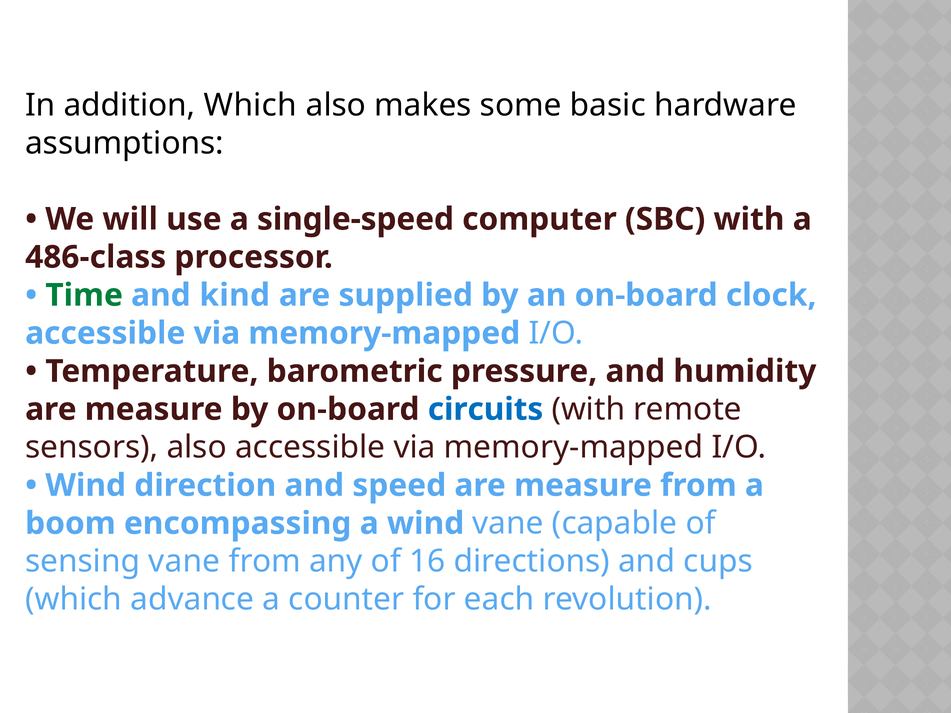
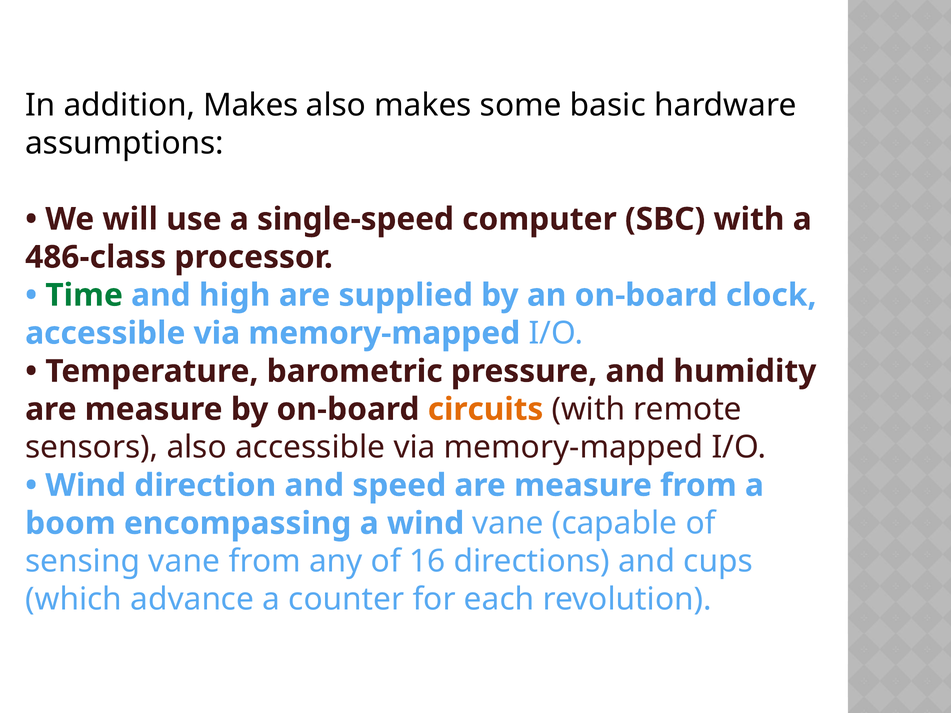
addition Which: Which -> Makes
kind: kind -> high
circuits colour: blue -> orange
